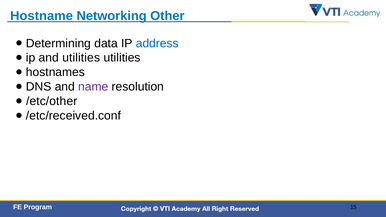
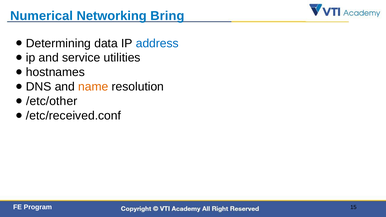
Hostname: Hostname -> Numerical
Other: Other -> Bring
and utilities: utilities -> service
name colour: purple -> orange
